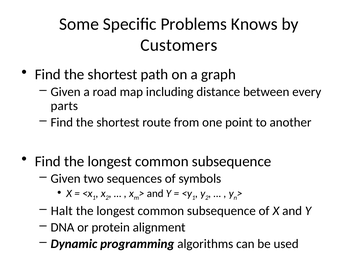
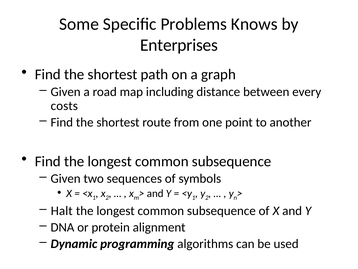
Customers: Customers -> Enterprises
parts: parts -> costs
